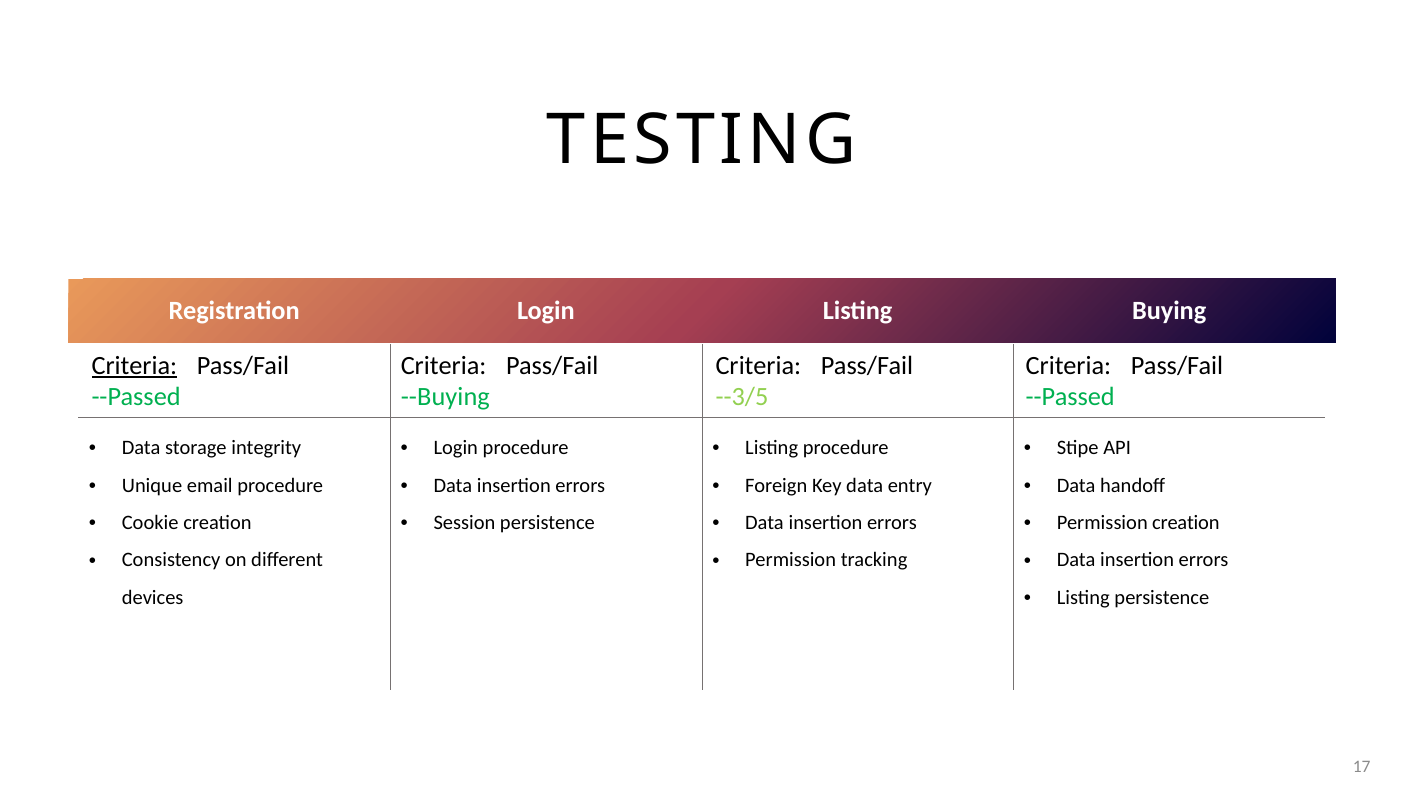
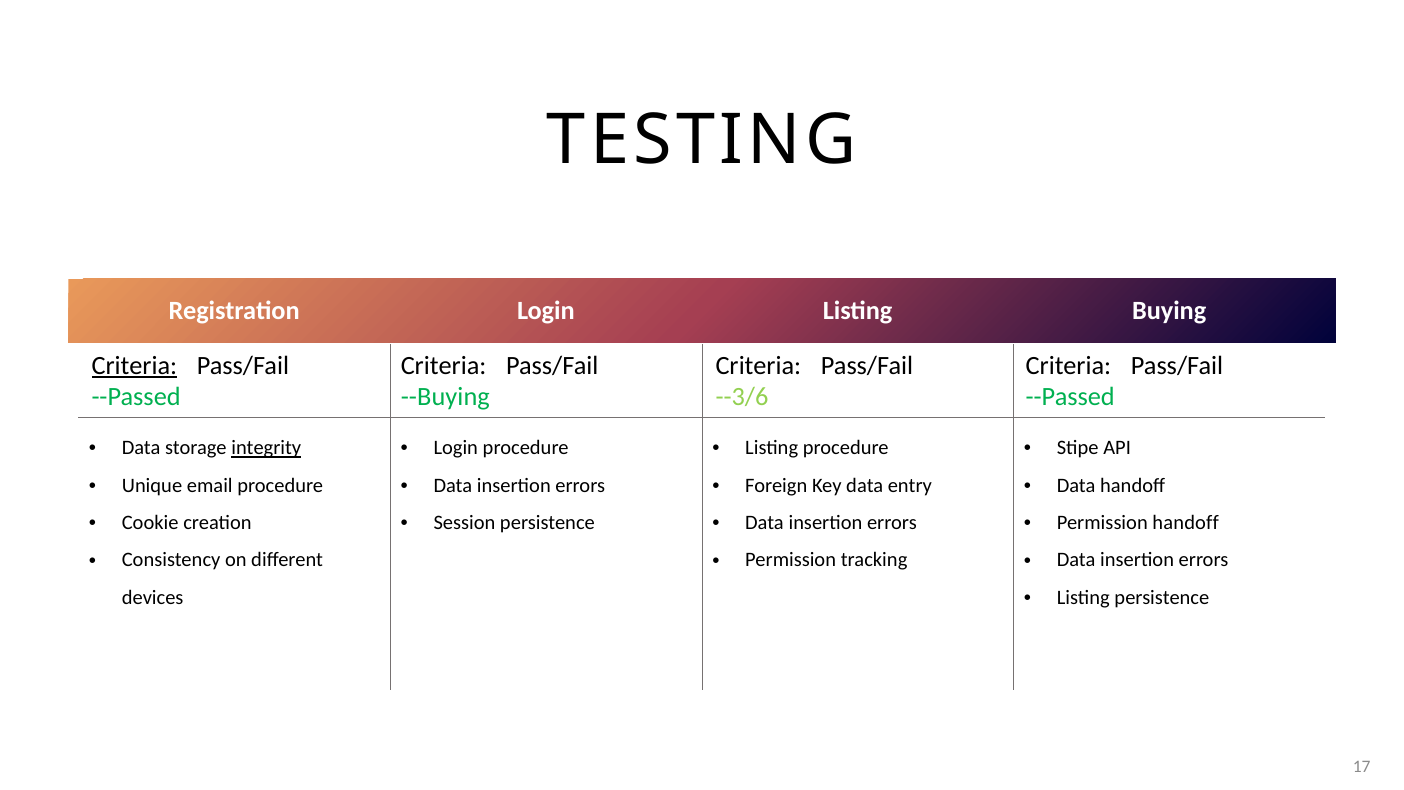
--3/5: --3/5 -> --3/6
integrity underline: none -> present
Permission creation: creation -> handoff
